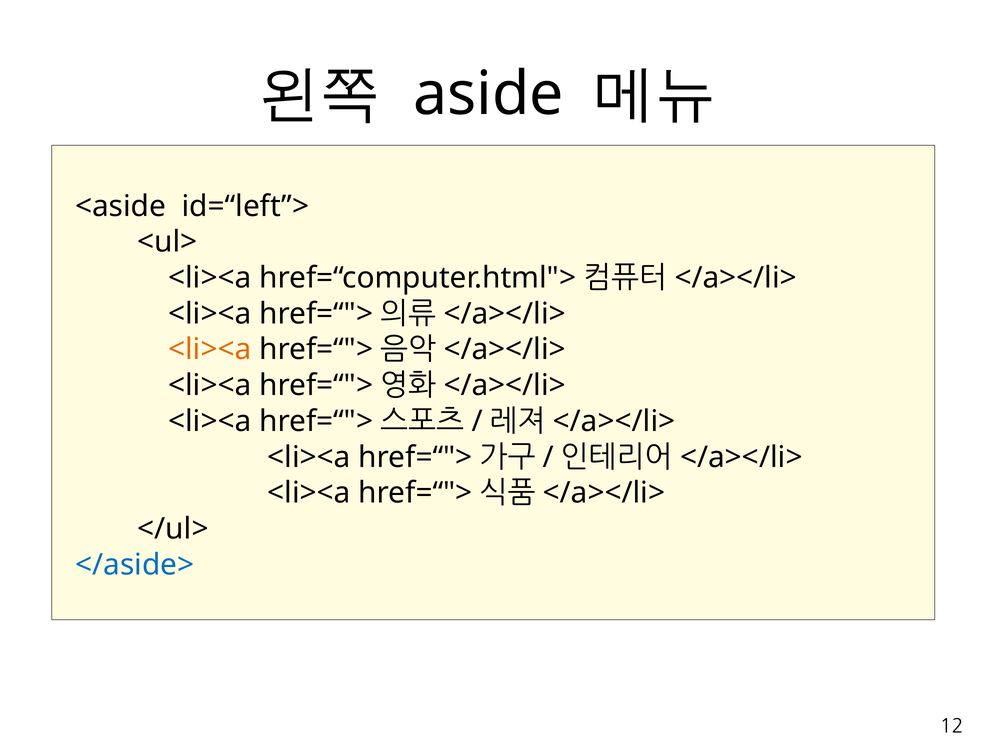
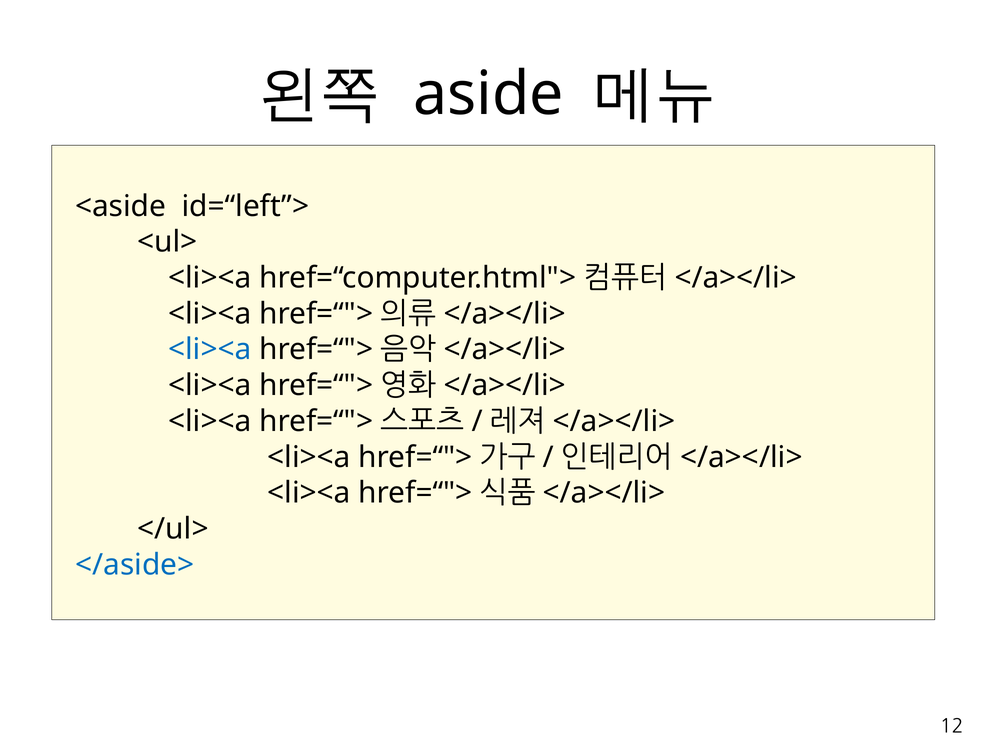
<li><a at (210, 350) colour: orange -> blue
